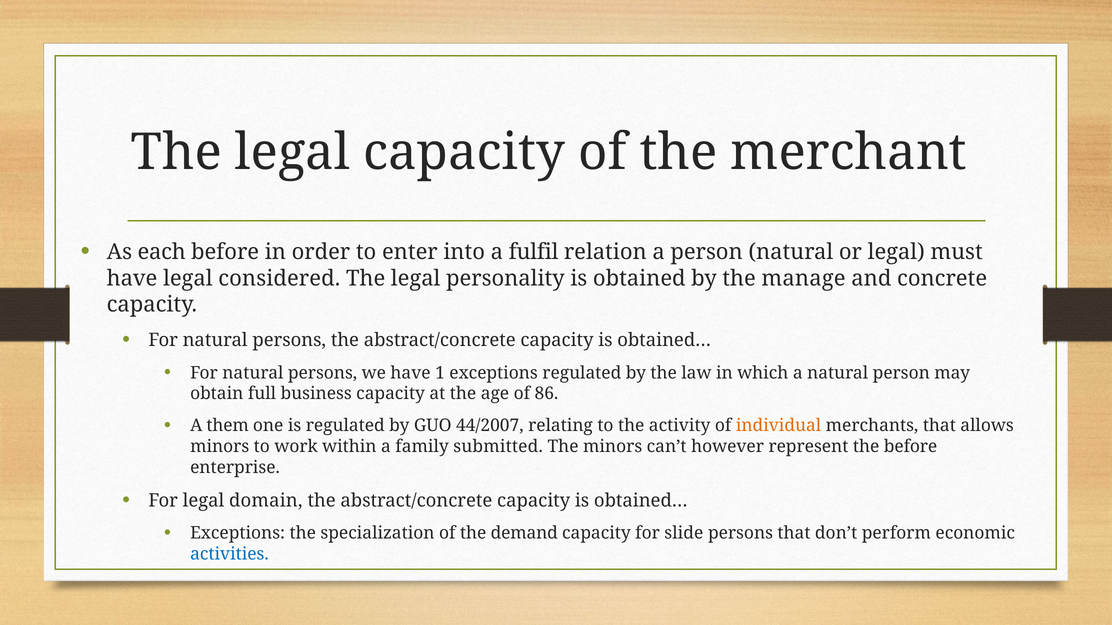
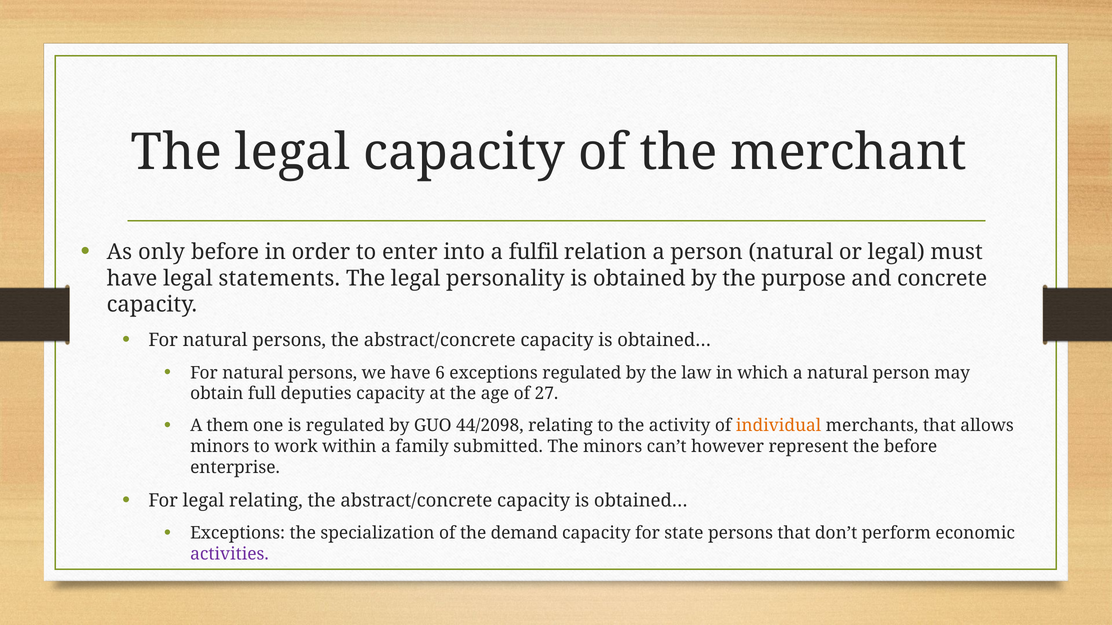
each: each -> only
considered: considered -> statements
manage: manage -> purpose
1: 1 -> 6
business: business -> deputies
86: 86 -> 27
44/2007: 44/2007 -> 44/2098
legal domain: domain -> relating
slide: slide -> state
activities colour: blue -> purple
